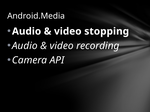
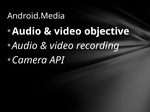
stopping: stopping -> objective
